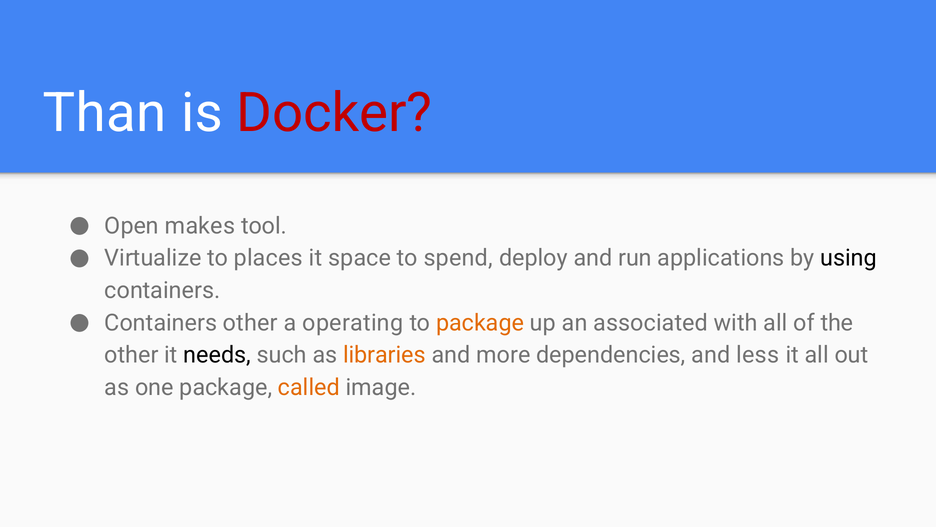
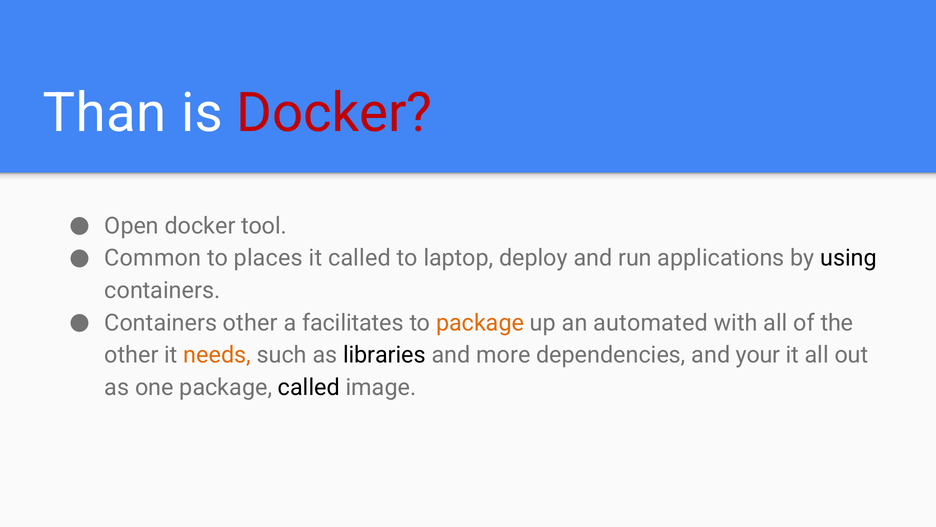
Open makes: makes -> docker
Virtualize: Virtualize -> Common
it space: space -> called
spend: spend -> laptop
operating: operating -> facilitates
associated: associated -> automated
needs colour: black -> orange
libraries colour: orange -> black
less: less -> your
called at (309, 387) colour: orange -> black
